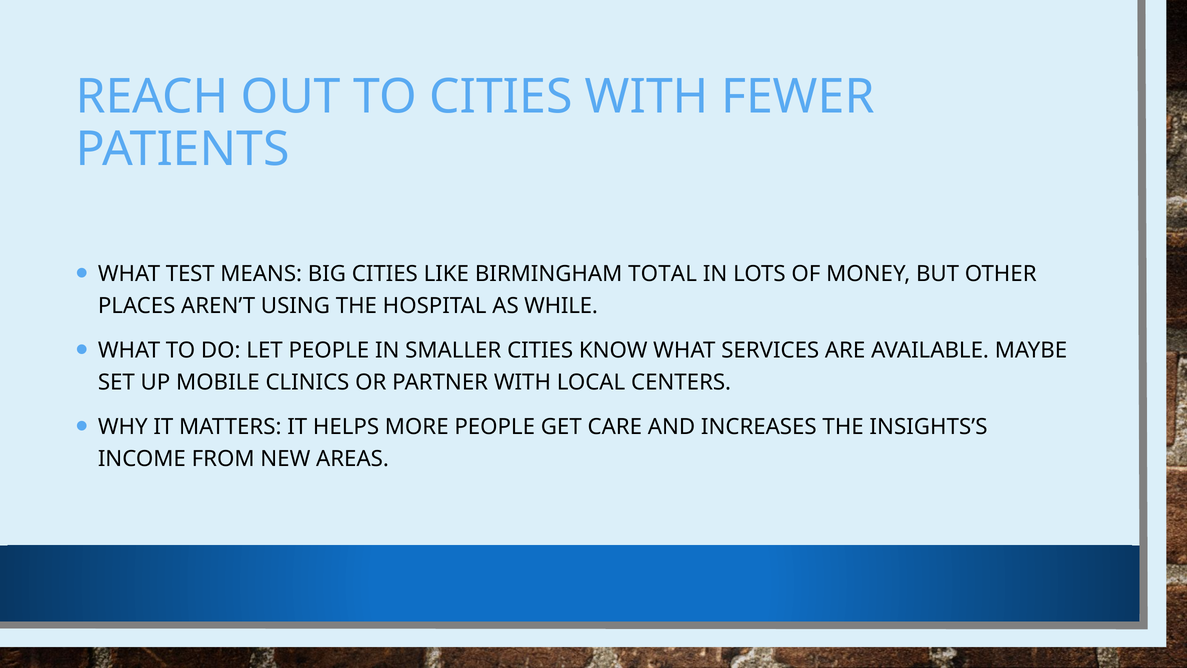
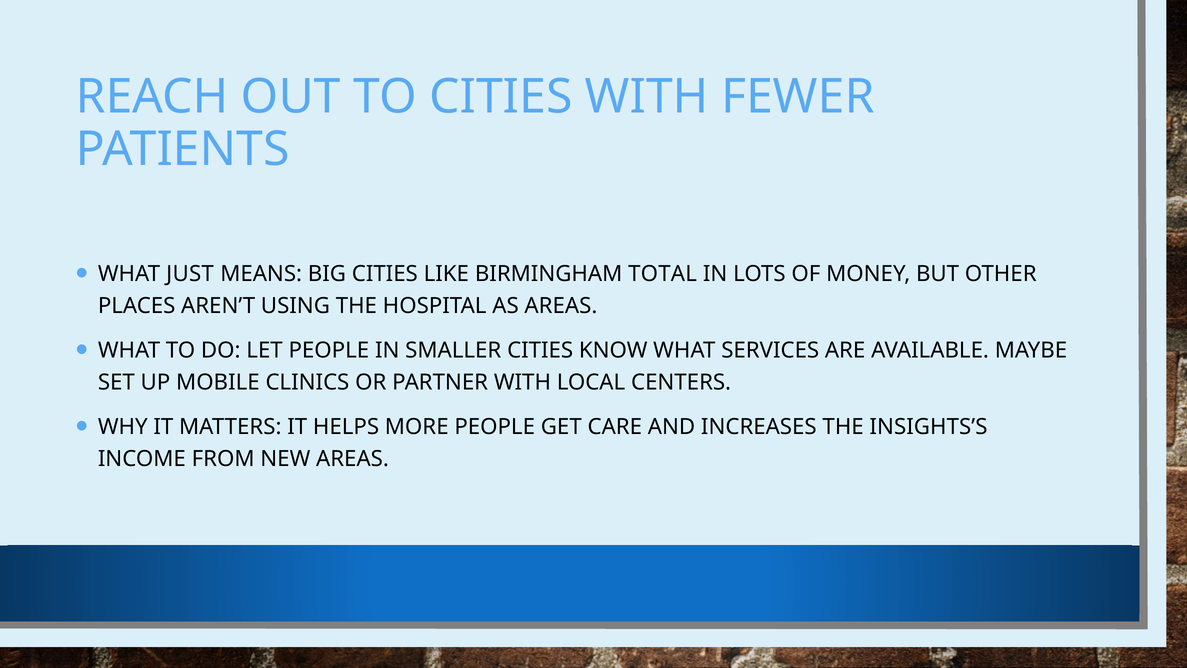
TEST: TEST -> JUST
AS WHILE: WHILE -> AREAS
